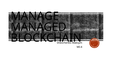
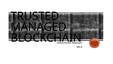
MANAGE: MANAGE -> TRUSTED
